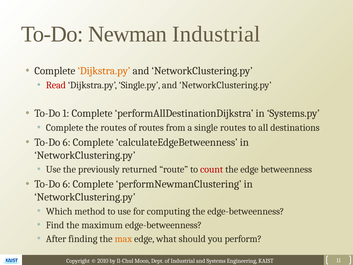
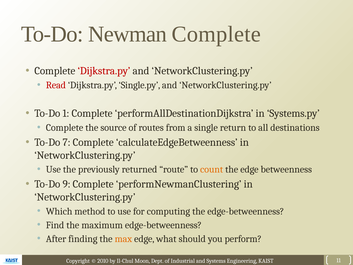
Newman Industrial: Industrial -> Complete
Dijkstra.py at (104, 71) colour: orange -> red
the routes: routes -> source
single routes: routes -> return
6 at (67, 142): 6 -> 7
count colour: red -> orange
6 at (67, 184): 6 -> 9
